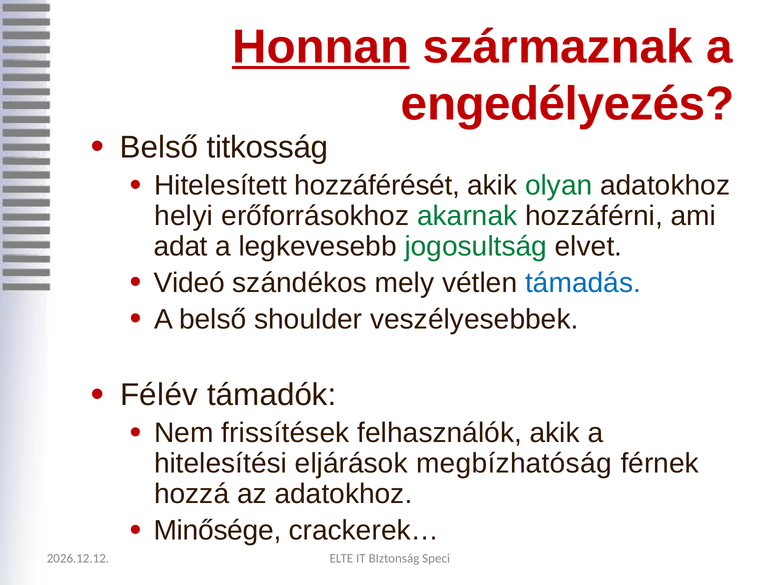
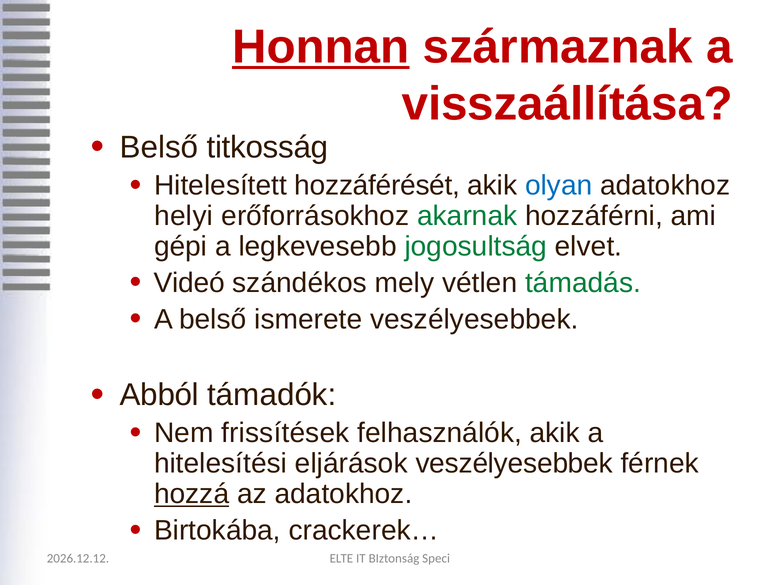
engedélyezés: engedélyezés -> visszaállítása
olyan colour: green -> blue
adat: adat -> gépi
támadás colour: blue -> green
shoulder: shoulder -> ismerete
Félév: Félév -> Abból
eljárások megbízhatóság: megbízhatóság -> veszélyesebbek
hozzá underline: none -> present
Minősége: Minősége -> Birtokába
